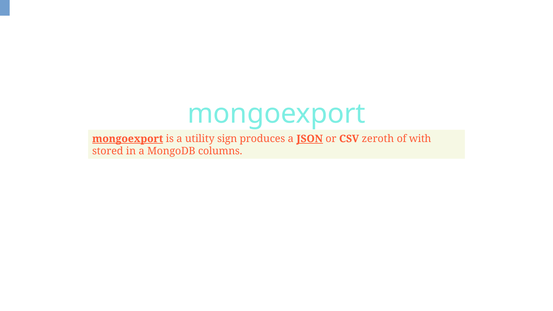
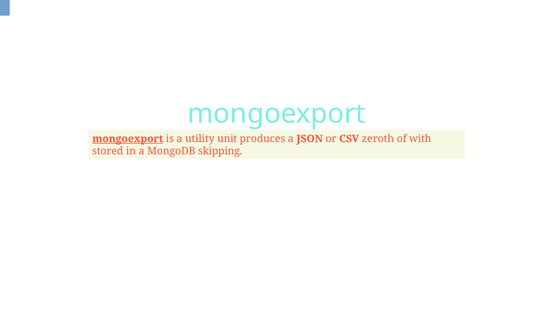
sign: sign -> unit
JSON underline: present -> none
columns: columns -> skipping
